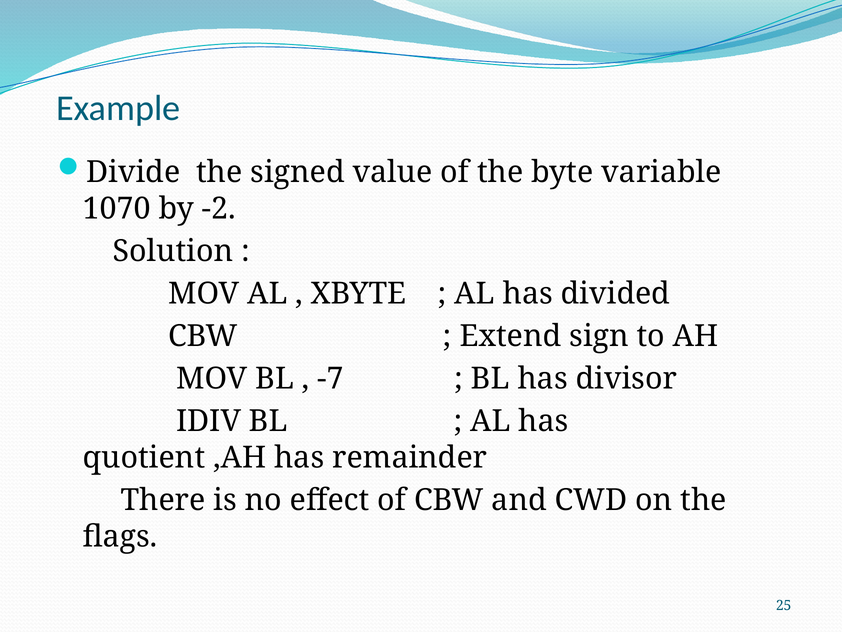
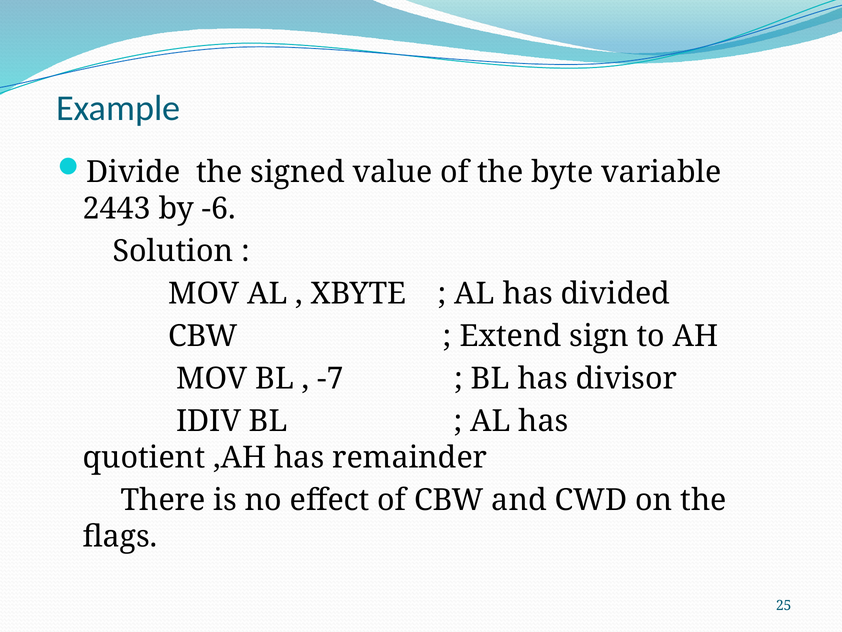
1070: 1070 -> 2443
-2: -2 -> -6
